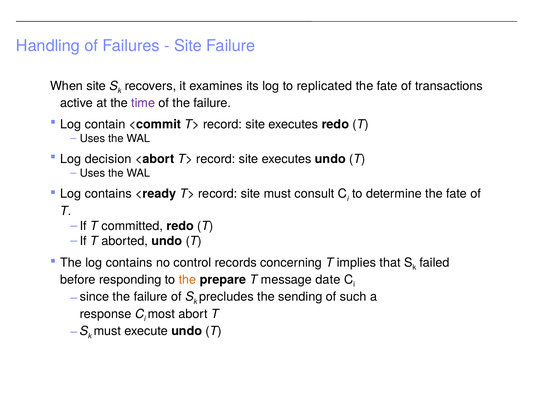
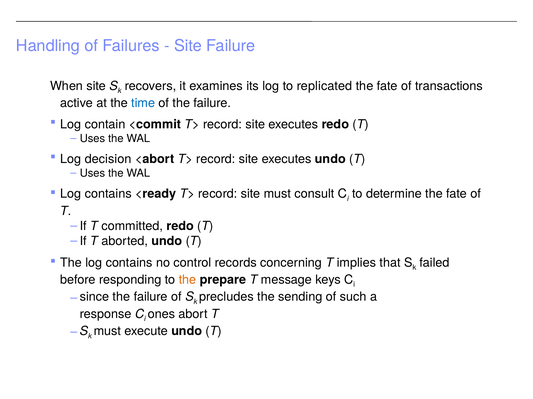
time colour: purple -> blue
date: date -> keys
most: most -> ones
